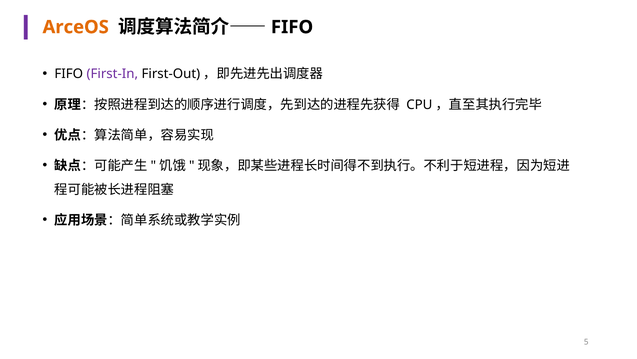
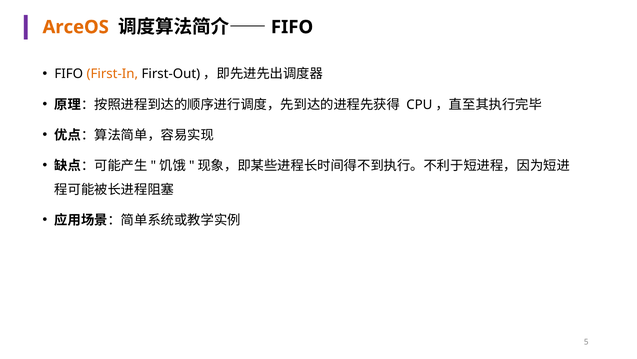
First-In colour: purple -> orange
